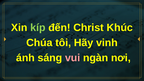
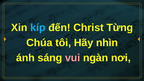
kíp colour: light green -> light blue
Khúc: Khúc -> Từng
vinh: vinh -> nhìn
